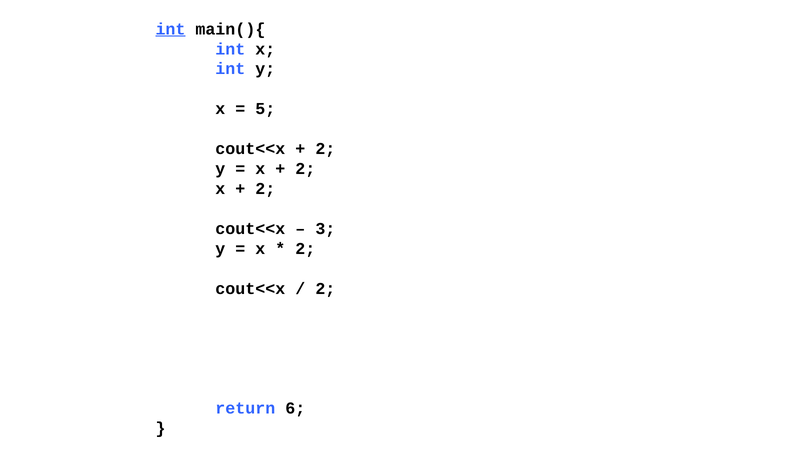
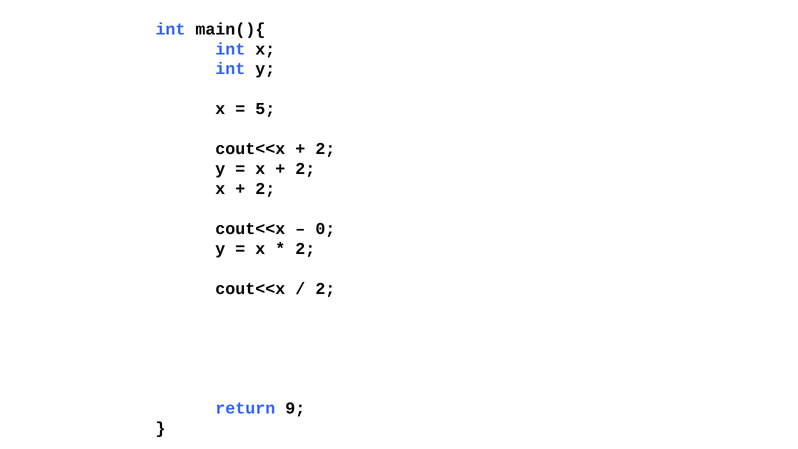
int at (170, 29) underline: present -> none
3: 3 -> 0
6: 6 -> 9
